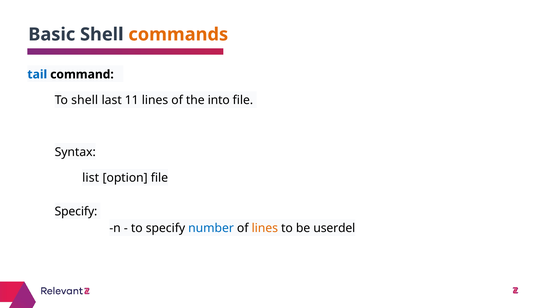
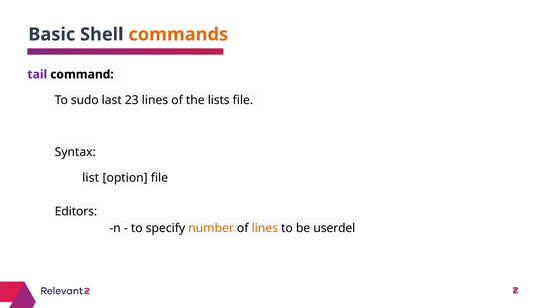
tail colour: blue -> purple
To shell: shell -> sudo
11: 11 -> 23
into: into -> lists
Specify at (76, 211): Specify -> Editors
number colour: blue -> orange
